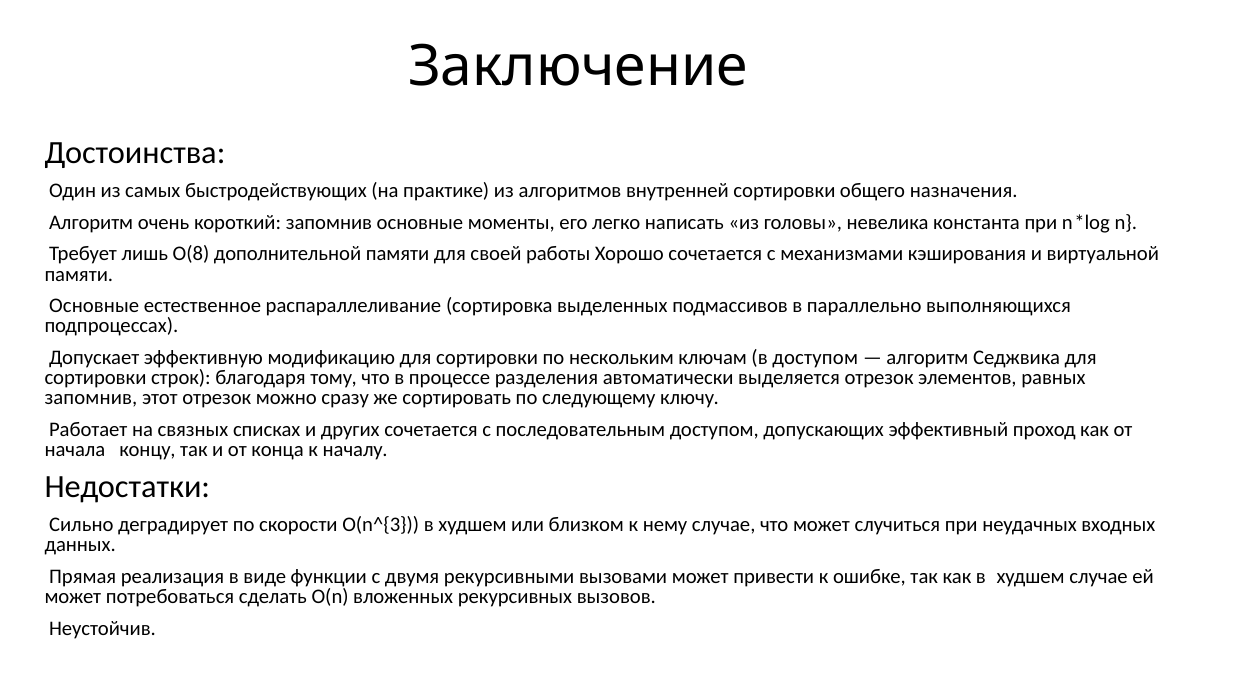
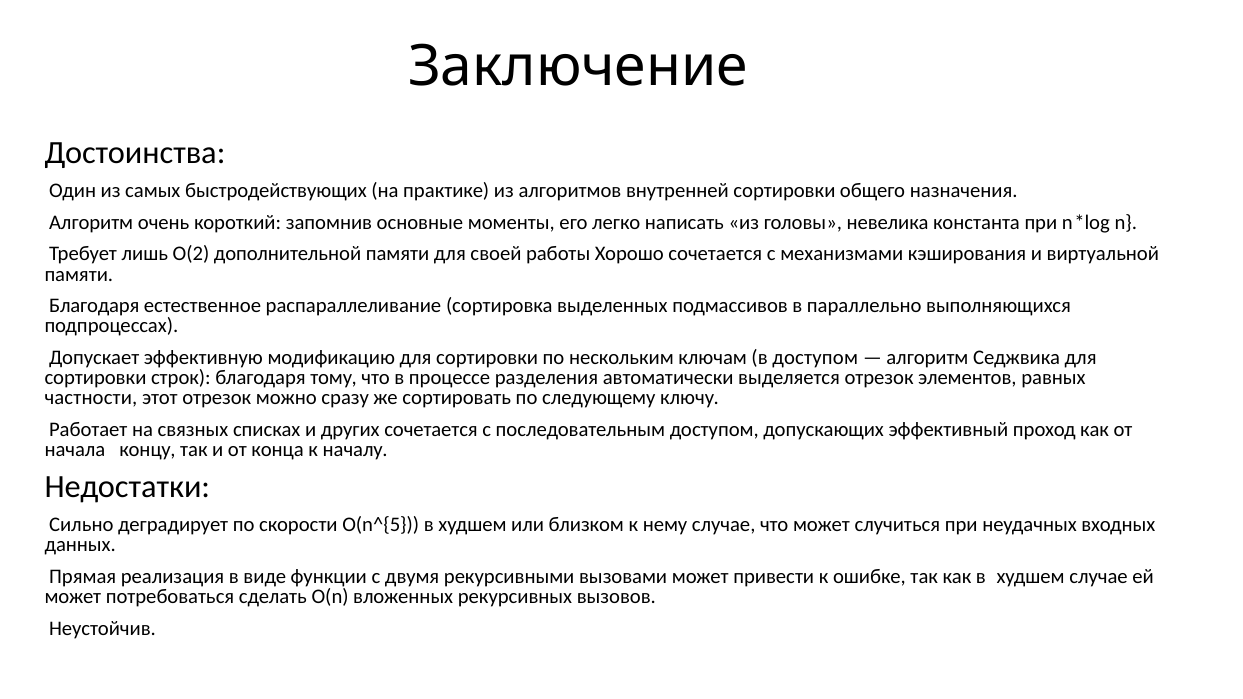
O(8: O(8 -> O(2
Основные at (94, 306): Основные -> Благодаря
запомнив at (91, 398): запомнив -> частности
O(n^{3: O(n^{3 -> O(n^{5
